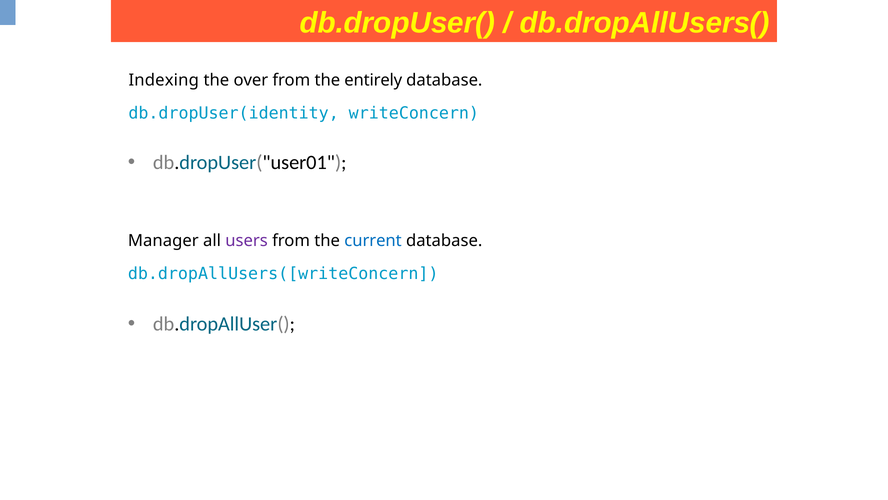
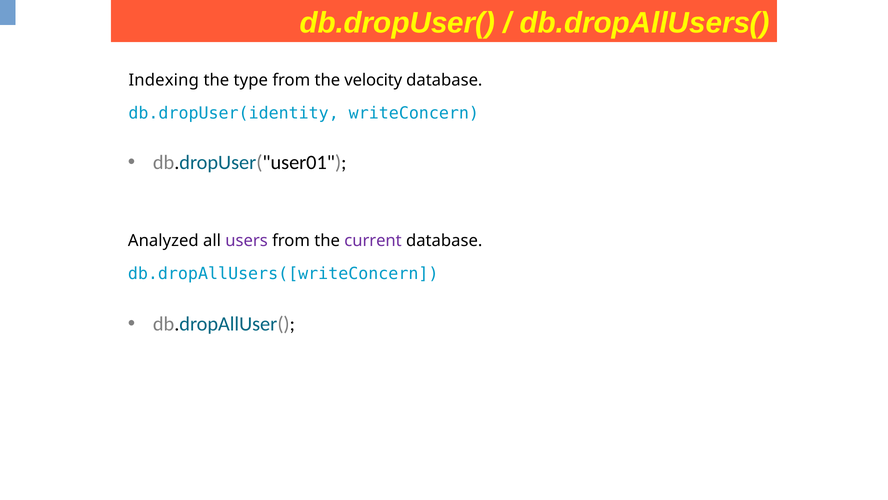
over: over -> type
entirely: entirely -> velocity
Manager: Manager -> Analyzed
current colour: blue -> purple
